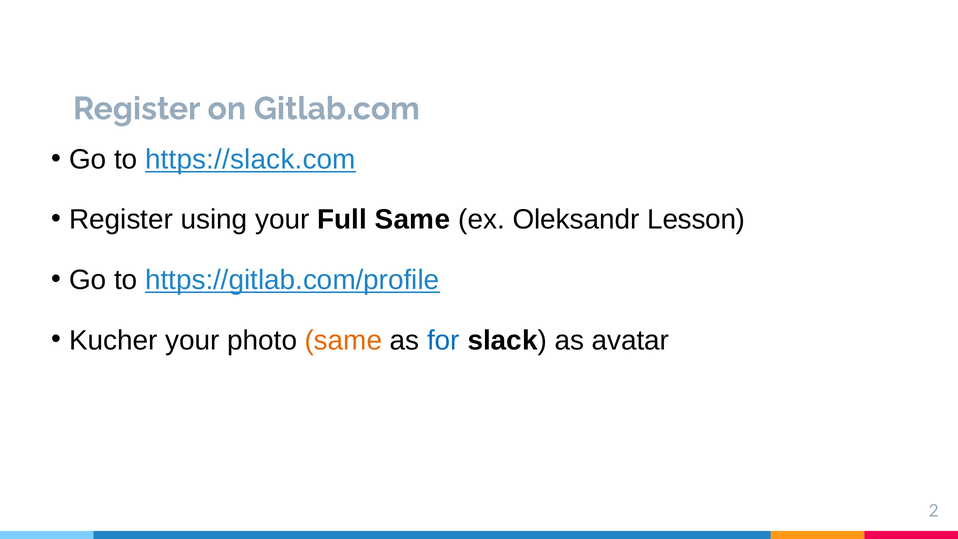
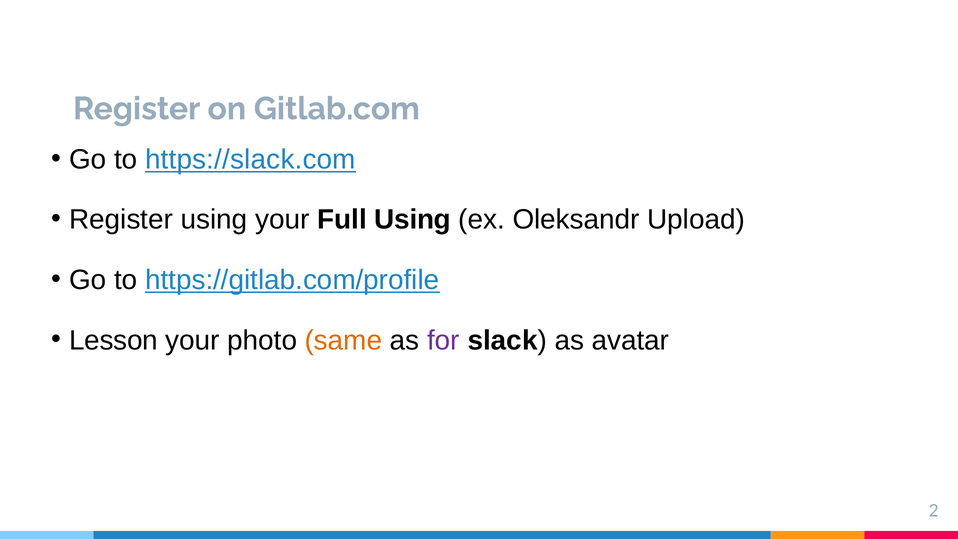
Full Same: Same -> Using
Lesson: Lesson -> Upload
Kucher: Kucher -> Lesson
for colour: blue -> purple
